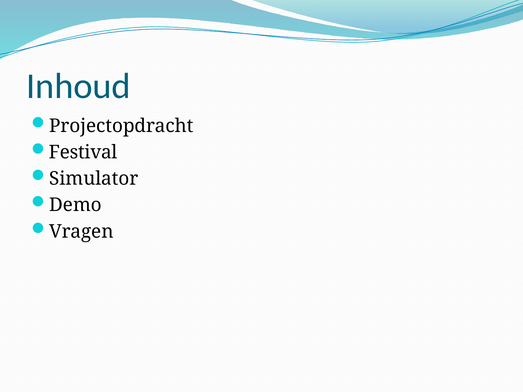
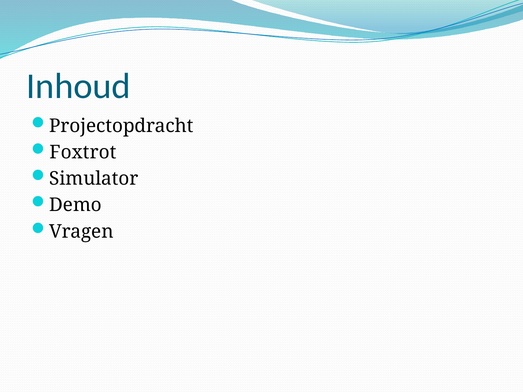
Festival: Festival -> Foxtrot
